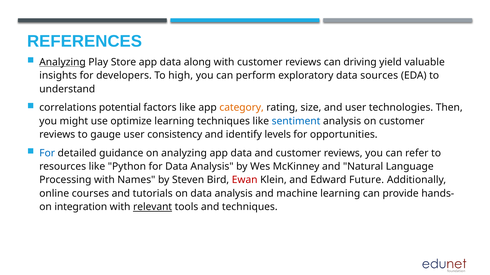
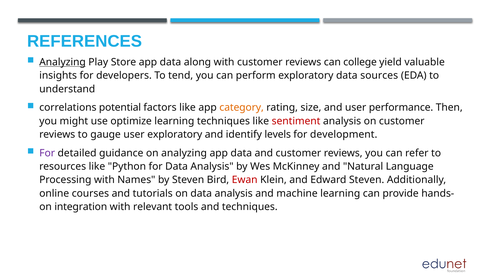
driving: driving -> college
high: high -> tend
technologies: technologies -> performance
sentiment colour: blue -> red
user consistency: consistency -> exploratory
opportunities: opportunities -> development
For at (47, 153) colour: blue -> purple
Edward Future: Future -> Steven
relevant underline: present -> none
